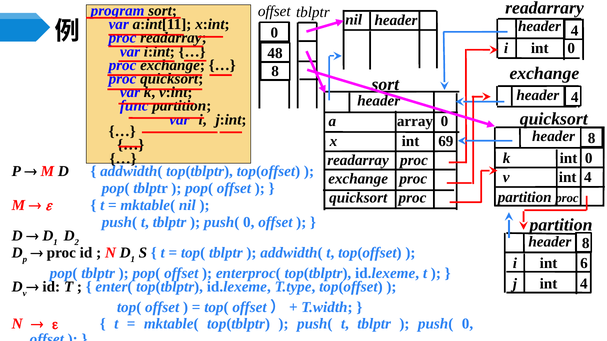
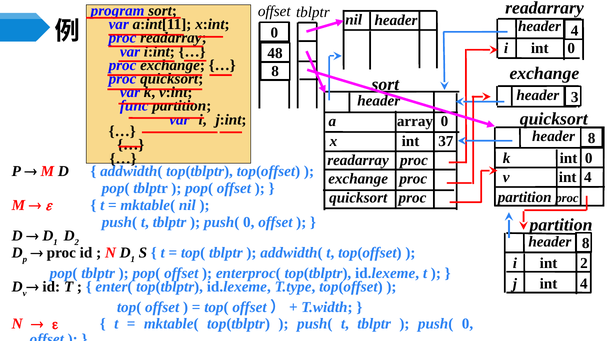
header 4: 4 -> 3
69: 69 -> 37
int 6: 6 -> 2
